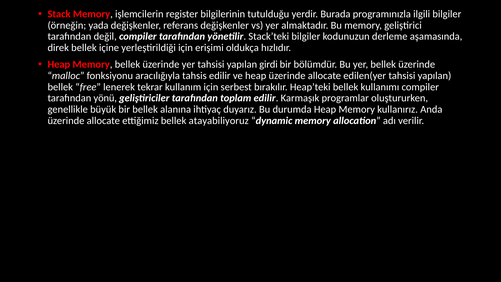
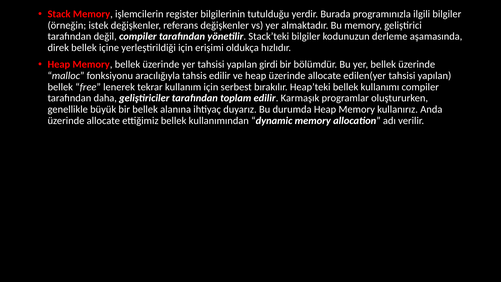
yada: yada -> istek
yönü: yönü -> daha
atayabiliyoruz: atayabiliyoruz -> kullanımından
